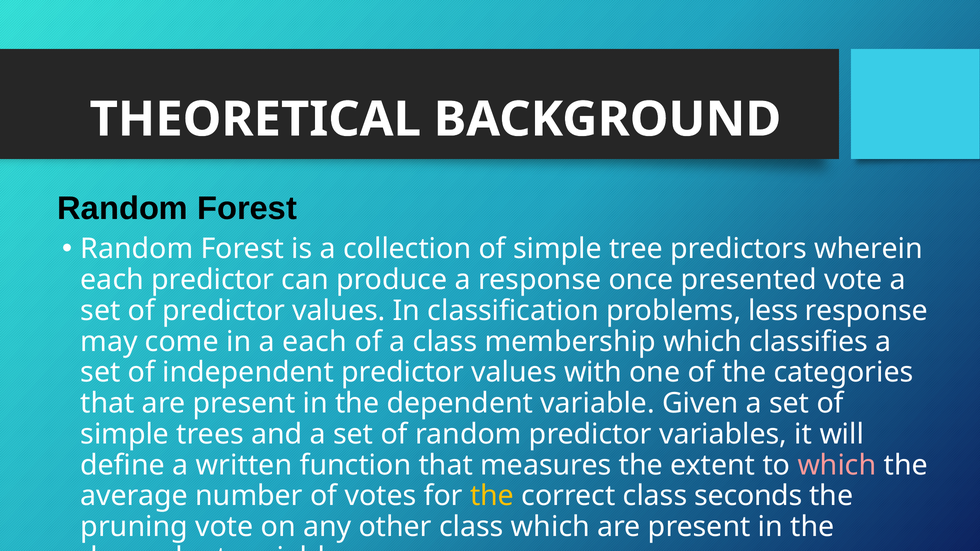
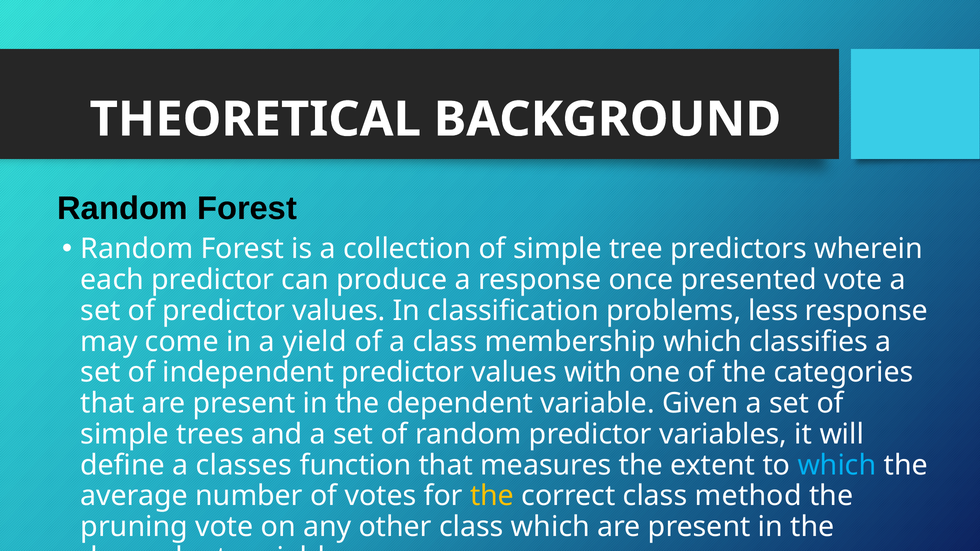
a each: each -> yield
written: written -> classes
which at (837, 465) colour: pink -> light blue
seconds: seconds -> method
